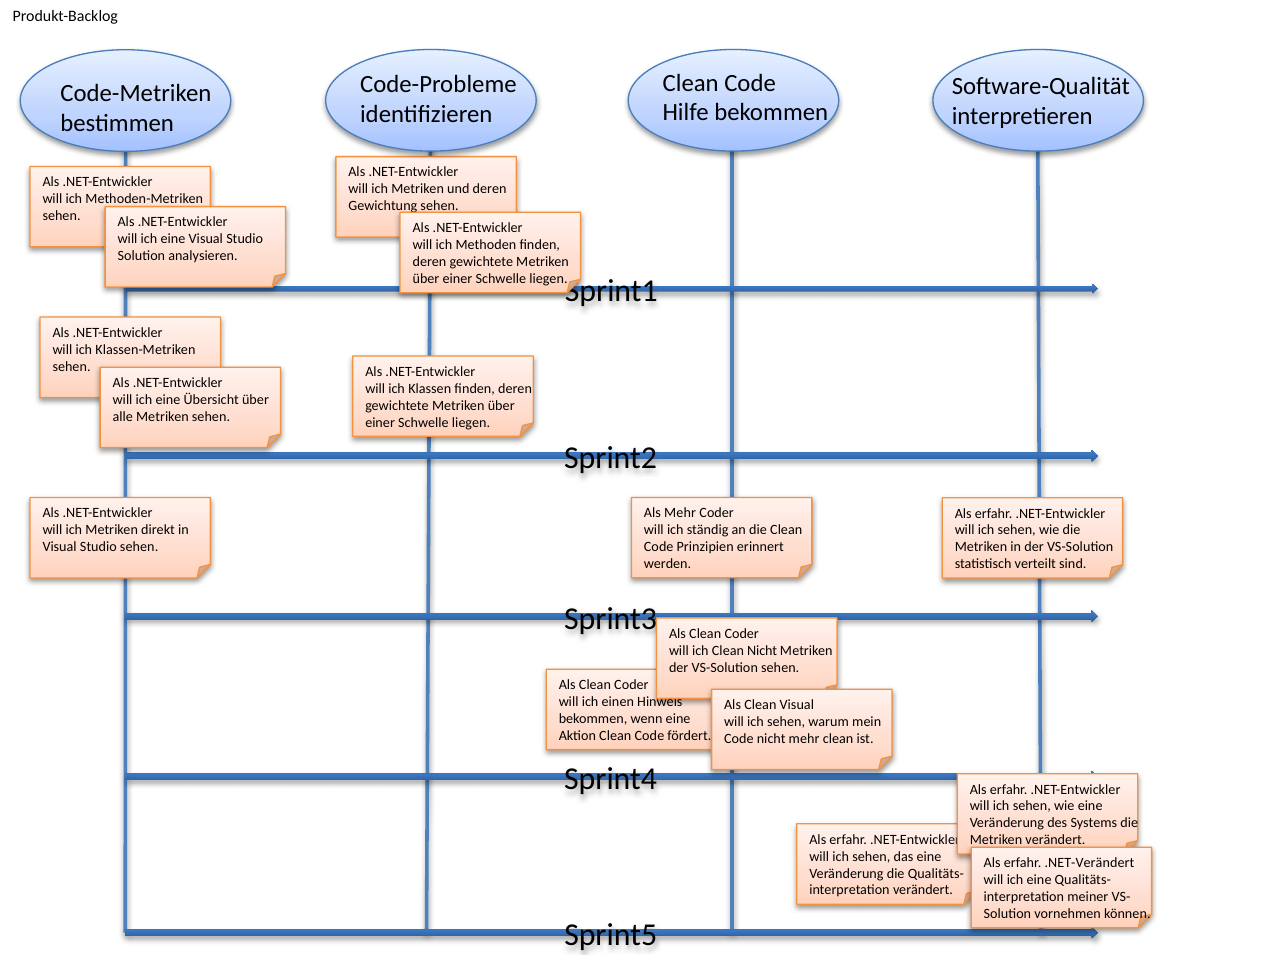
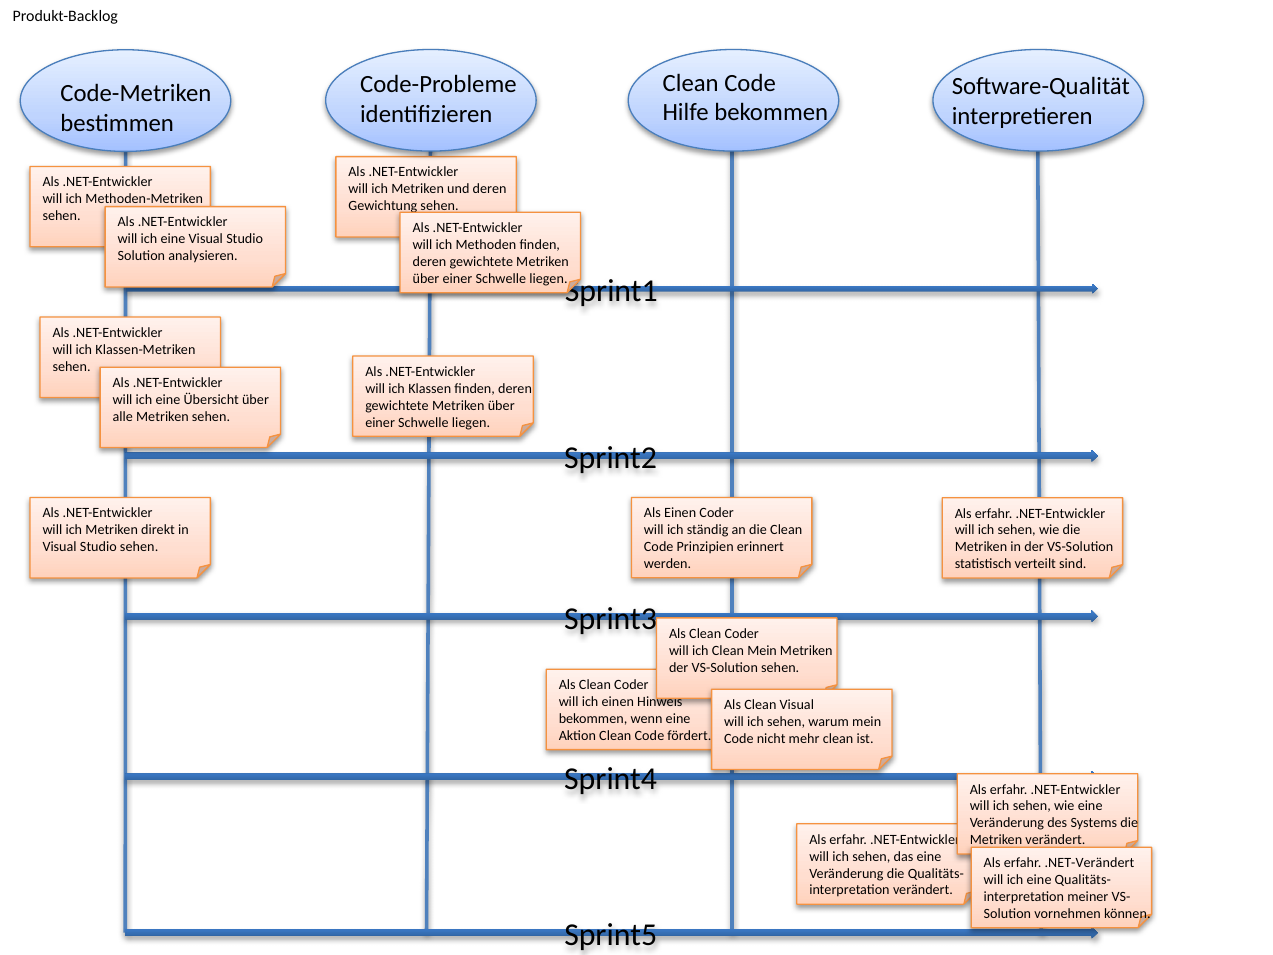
Als Mehr: Mehr -> Einen
Clean Nicht: Nicht -> Mein
